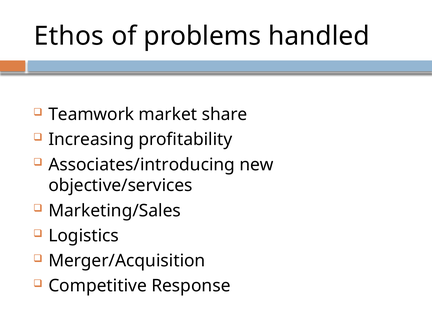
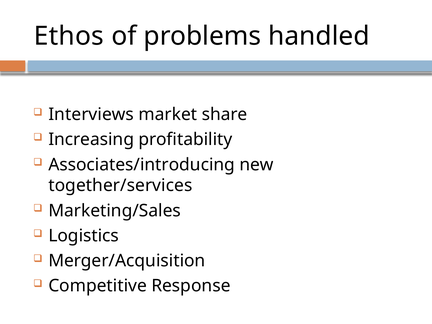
Teamwork: Teamwork -> Interviews
objective/services: objective/services -> together/services
